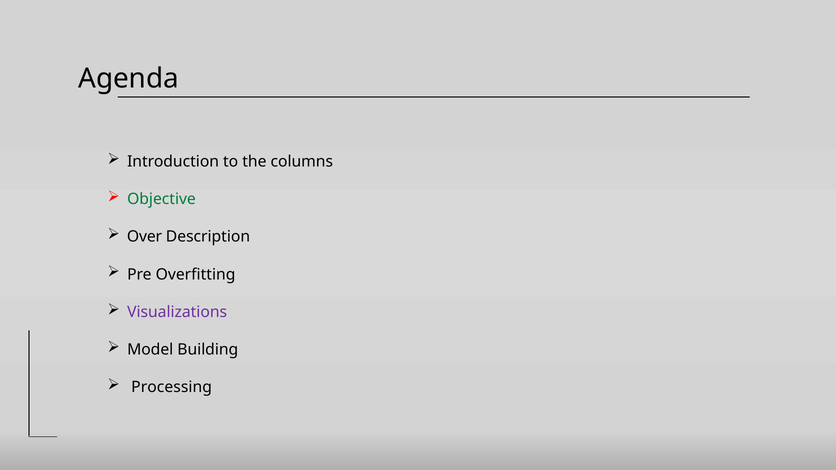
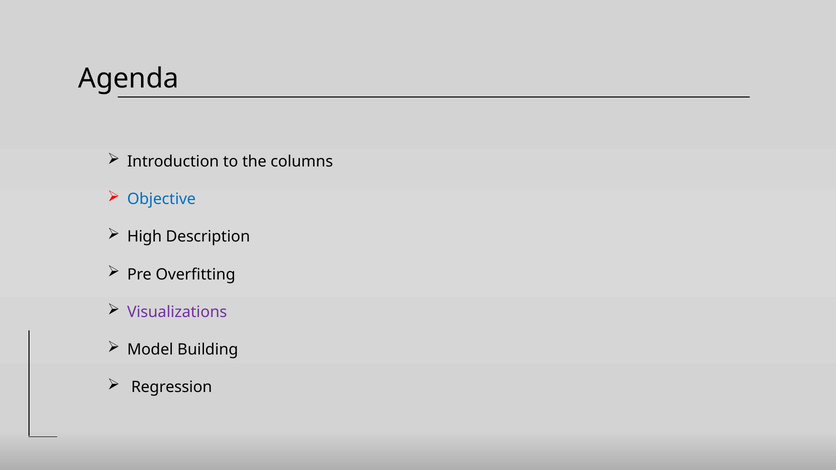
Objective colour: green -> blue
Over: Over -> High
Processing: Processing -> Regression
